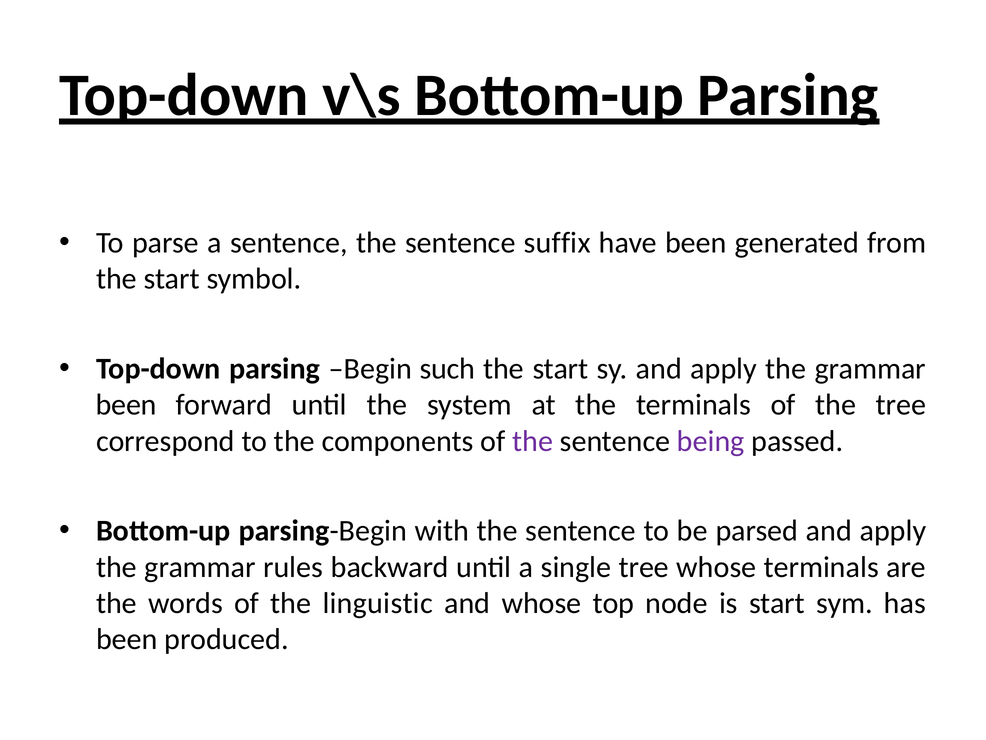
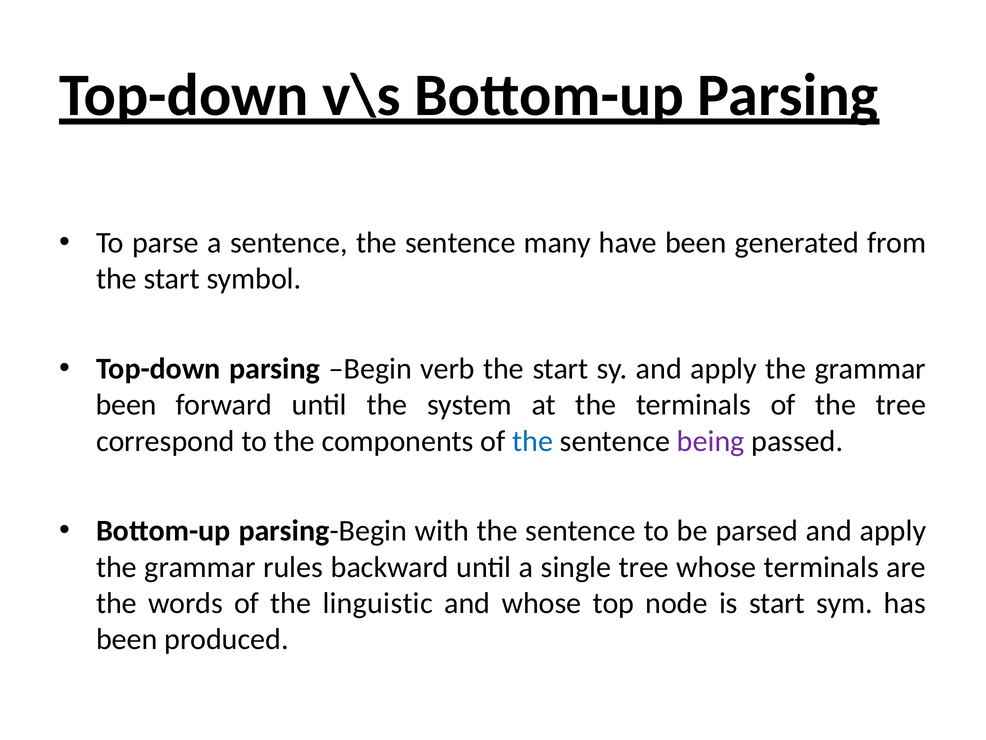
suffix: suffix -> many
such: such -> verb
the at (533, 441) colour: purple -> blue
